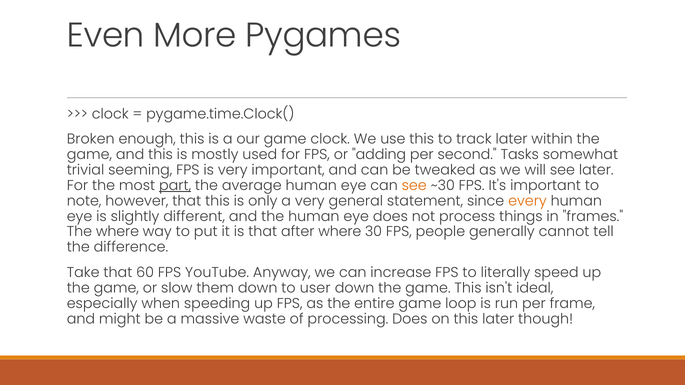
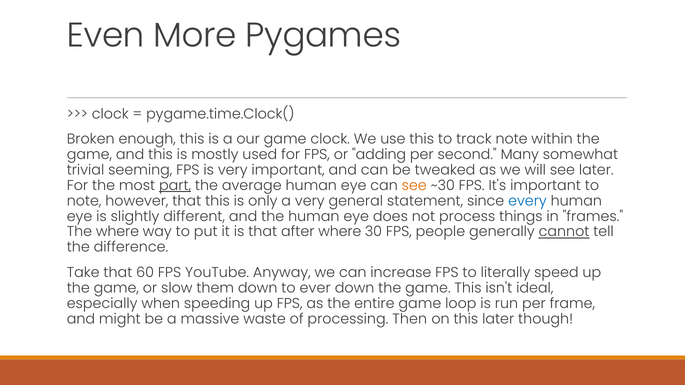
track later: later -> note
Tasks: Tasks -> Many
every colour: orange -> blue
cannot underline: none -> present
user: user -> ever
processing Does: Does -> Then
